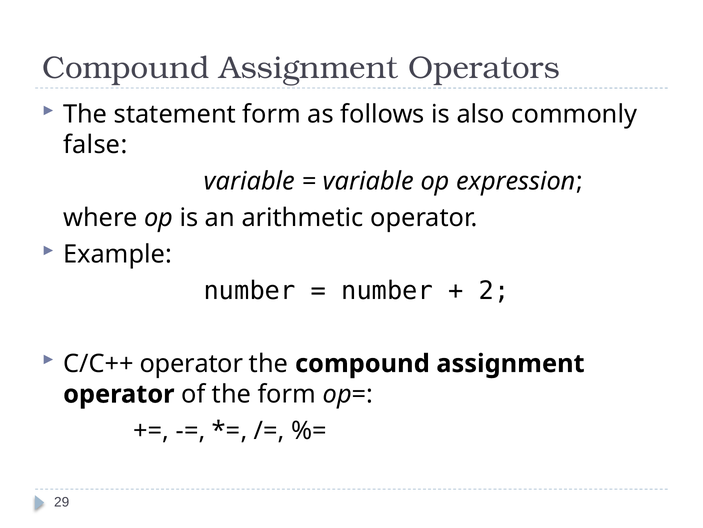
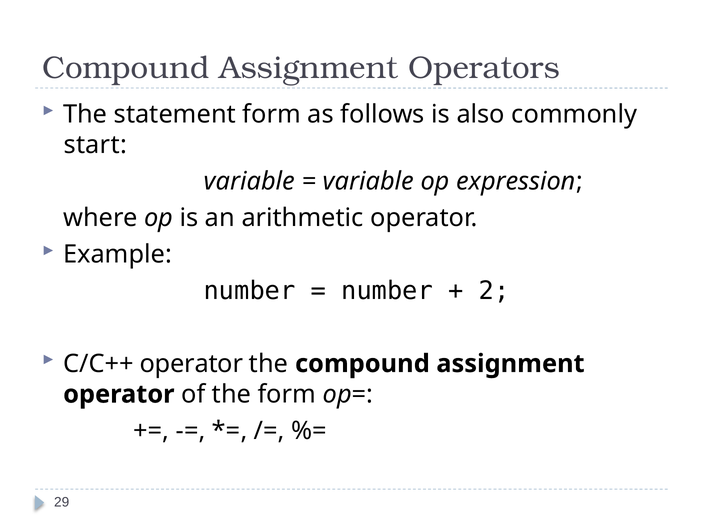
false: false -> start
